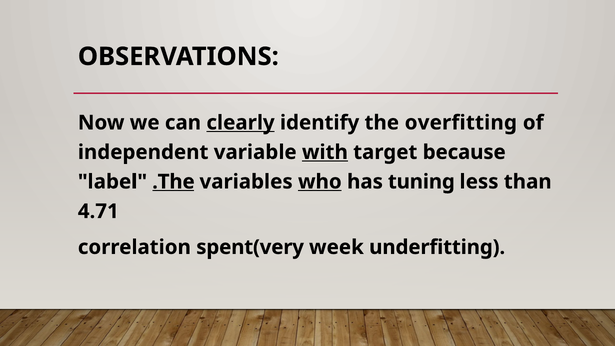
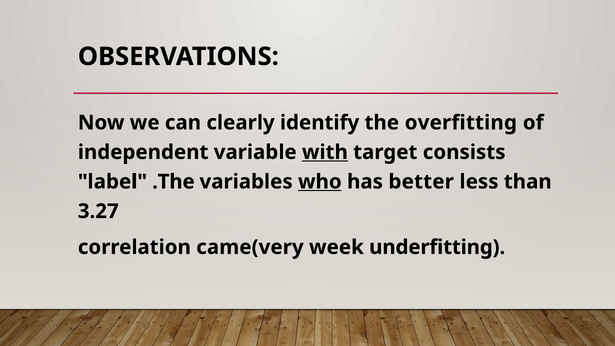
clearly underline: present -> none
because: because -> consists
.The underline: present -> none
tuning: tuning -> better
4.71: 4.71 -> 3.27
spent(very: spent(very -> came(very
